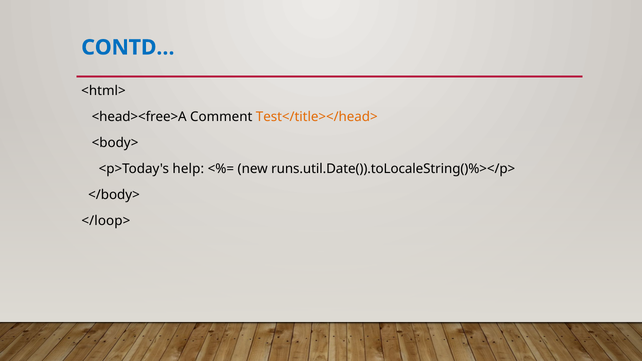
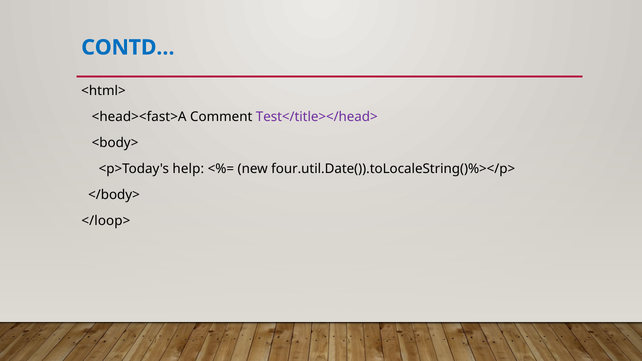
<head><free>A: <head><free>A -> <head><fast>A
Test</title></head> colour: orange -> purple
runs.util.Date()).toLocaleString()%></p>: runs.util.Date()).toLocaleString()%></p> -> four.util.Date()).toLocaleString()%></p>
